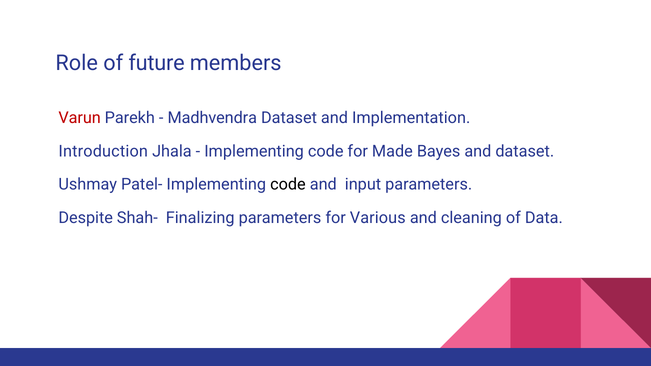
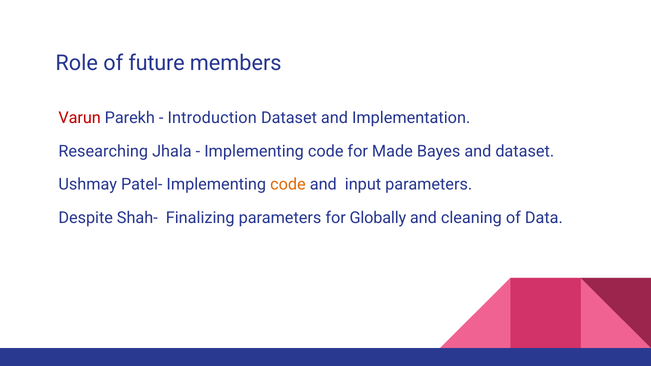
Madhvendra: Madhvendra -> Introduction
Introduction: Introduction -> Researching
code at (288, 185) colour: black -> orange
Various: Various -> Globally
